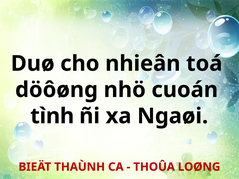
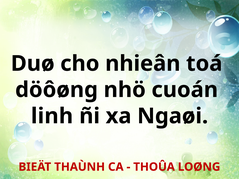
tình: tình -> linh
